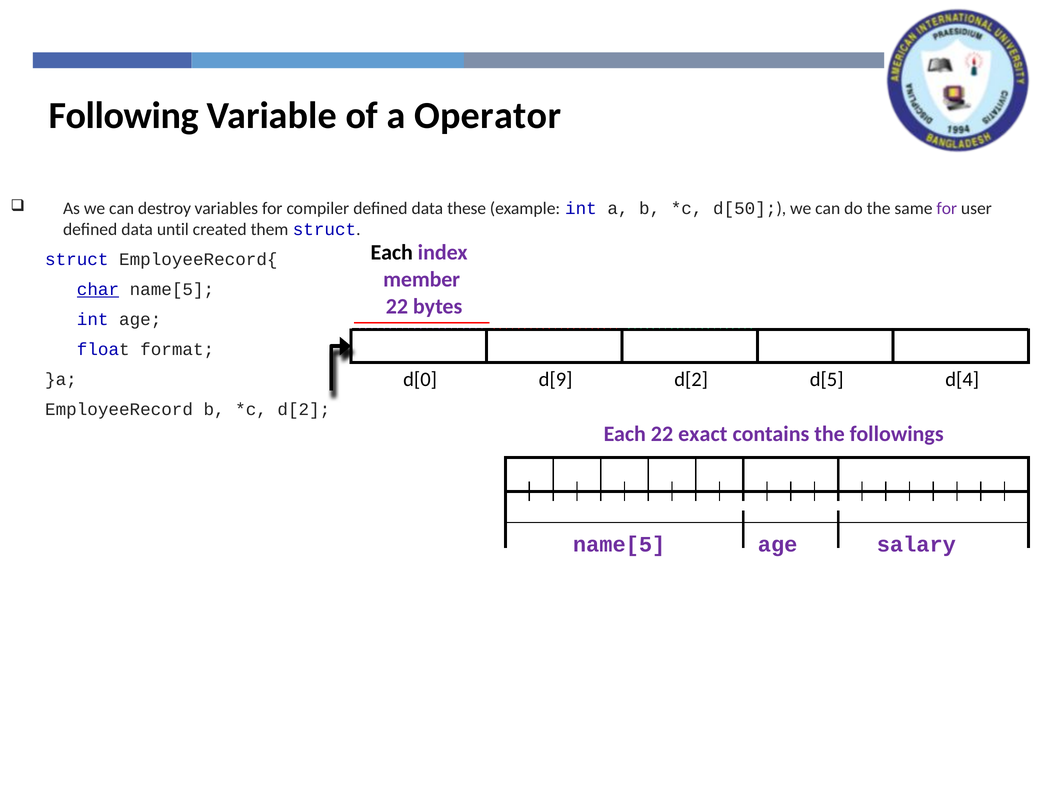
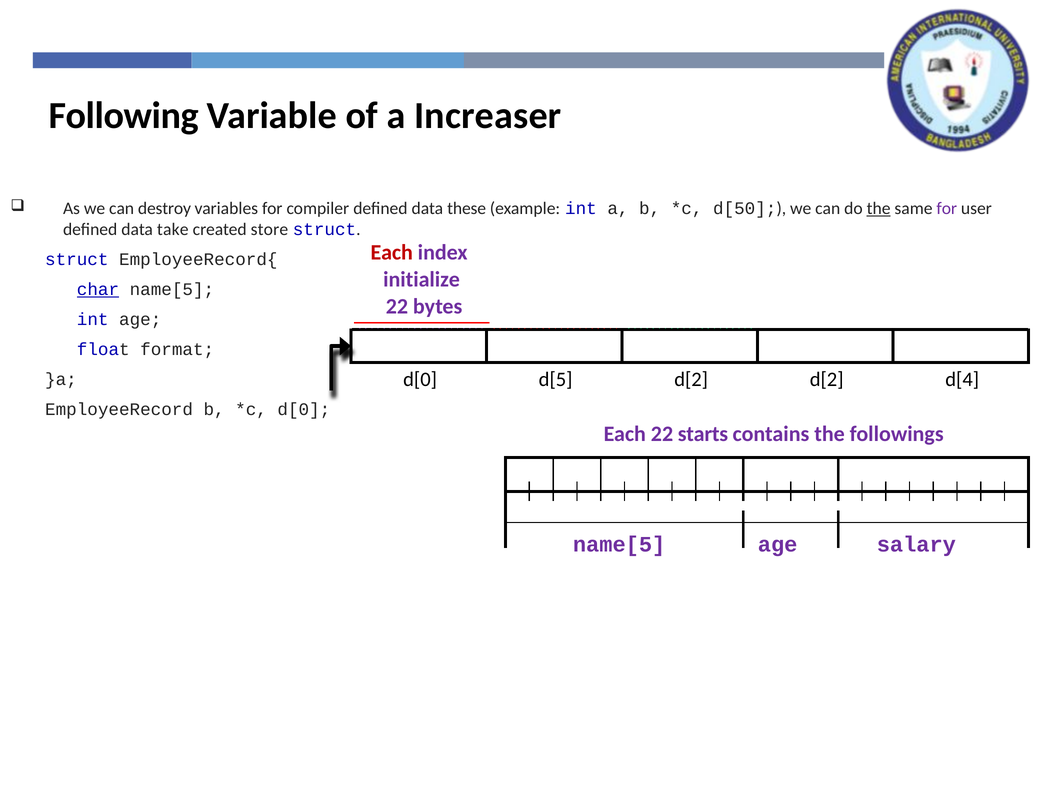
Operator: Operator -> Increaser
the at (879, 208) underline: none -> present
until: until -> take
them: them -> store
Each at (392, 253) colour: black -> red
member: member -> initialize
d[9: d[9 -> d[5
d[2 d[5: d[5 -> d[2
d[2 at (304, 409): d[2 -> d[0
exact: exact -> starts
